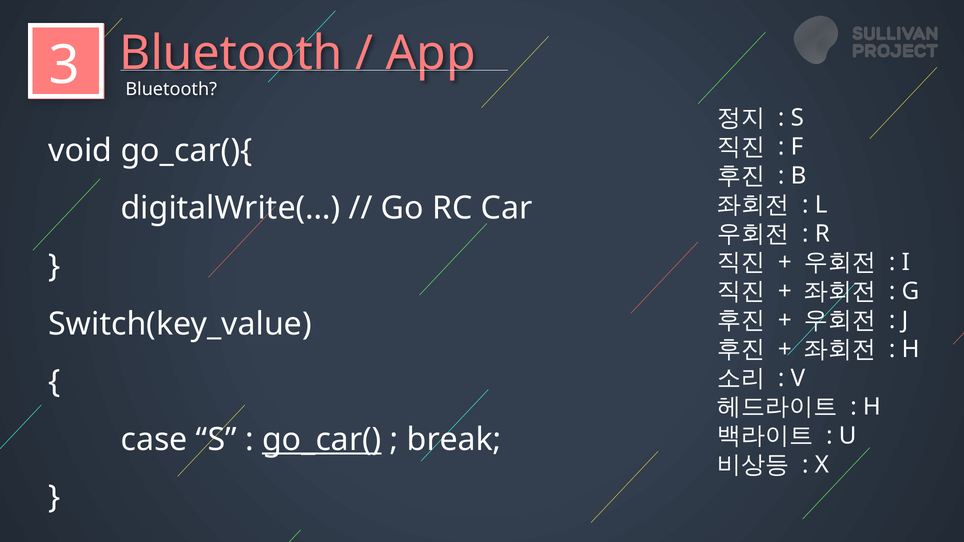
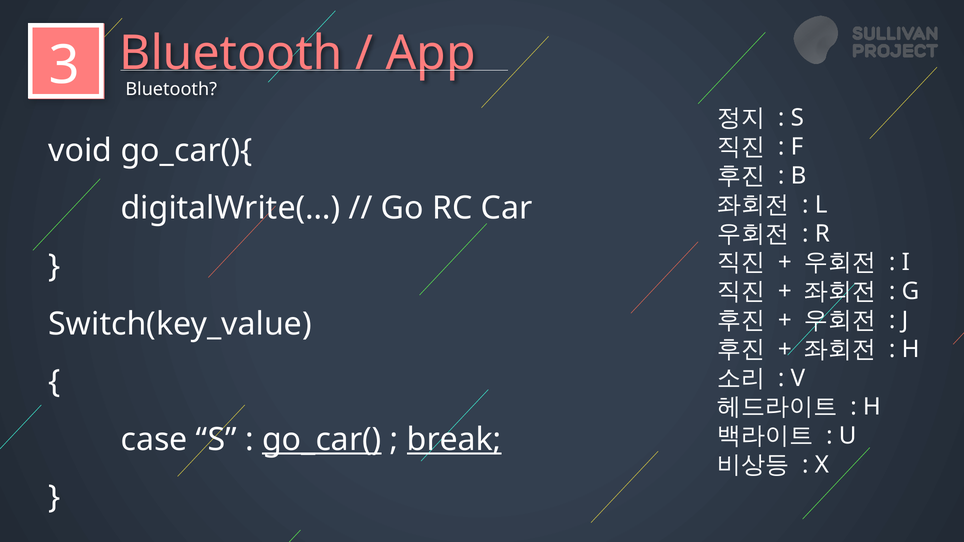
break underline: none -> present
